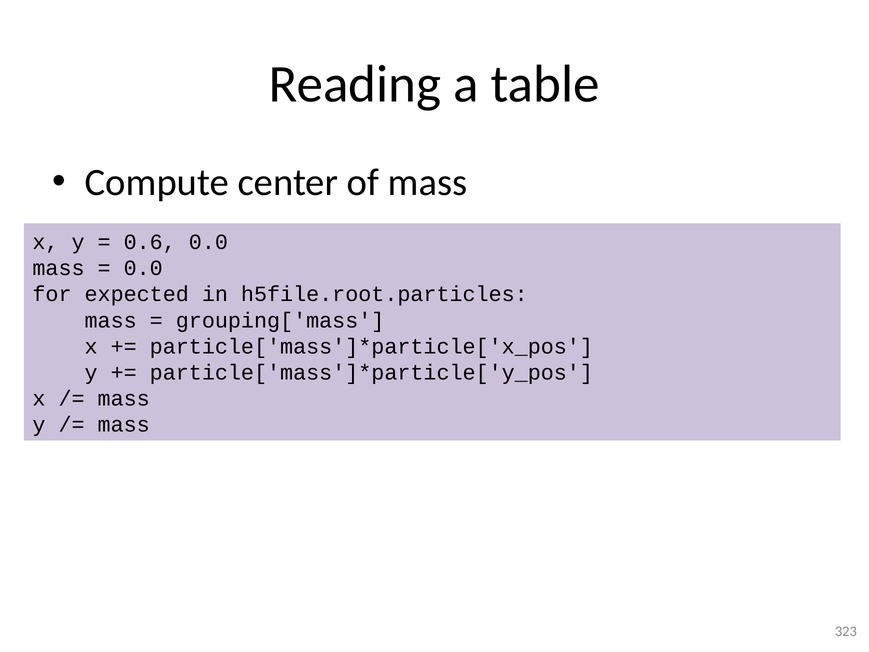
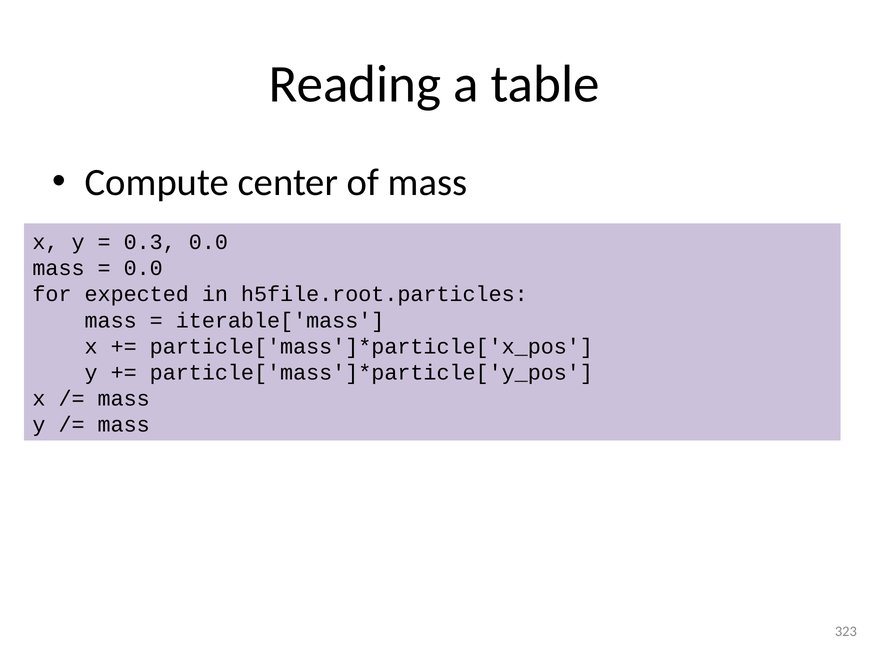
0.6: 0.6 -> 0.3
grouping['mass: grouping['mass -> iterable['mass
